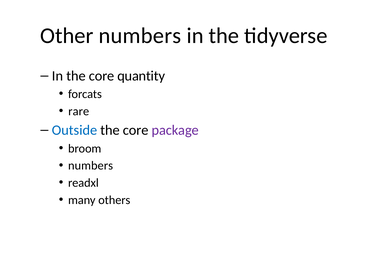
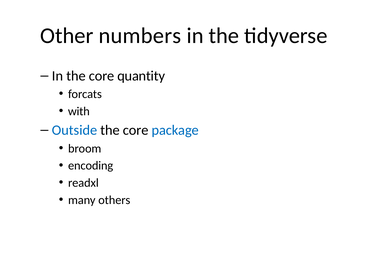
rare: rare -> with
package colour: purple -> blue
numbers at (91, 166): numbers -> encoding
